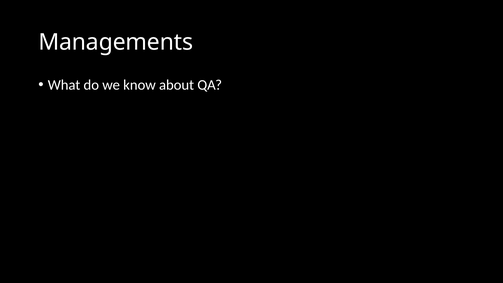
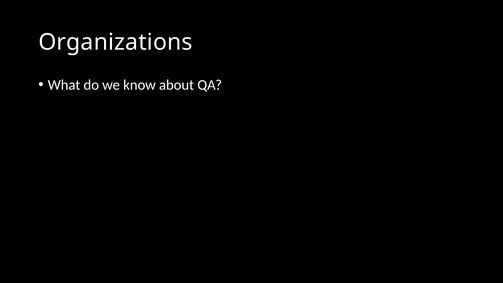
Managements: Managements -> Organizations
